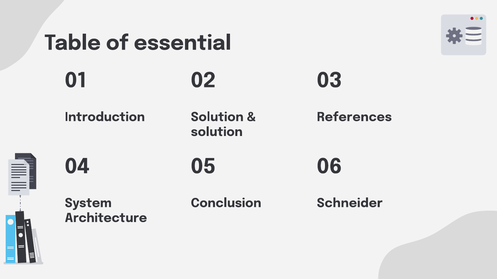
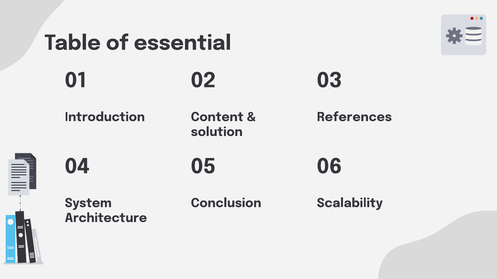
Introduction Solution: Solution -> Content
Schneider: Schneider -> Scalability
